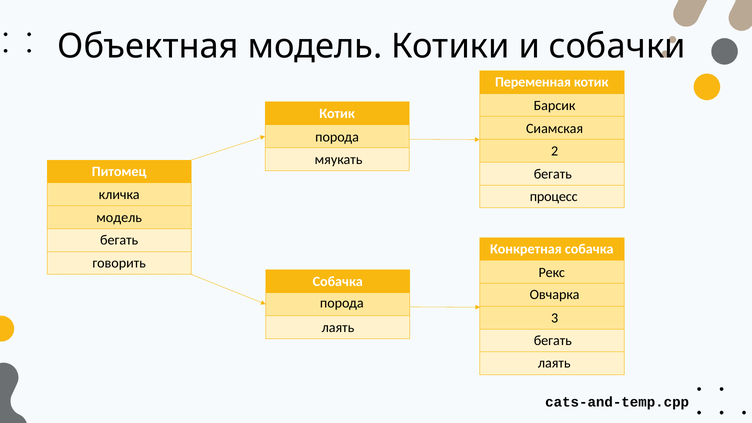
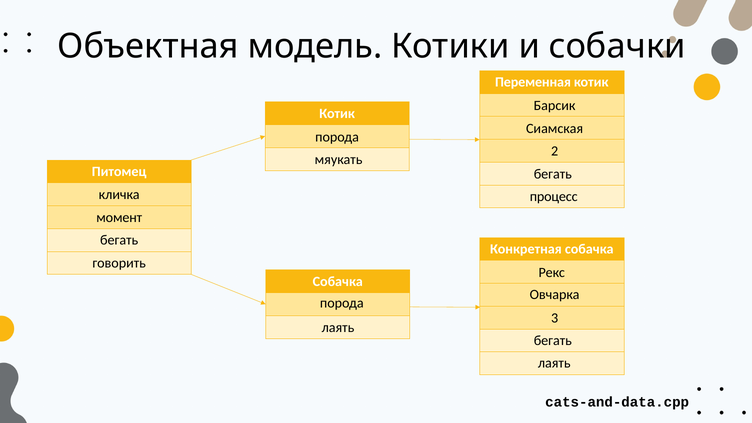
модель at (119, 217): модель -> момент
cats-and-temp.cpp: cats-and-temp.cpp -> cats-and-data.cpp
